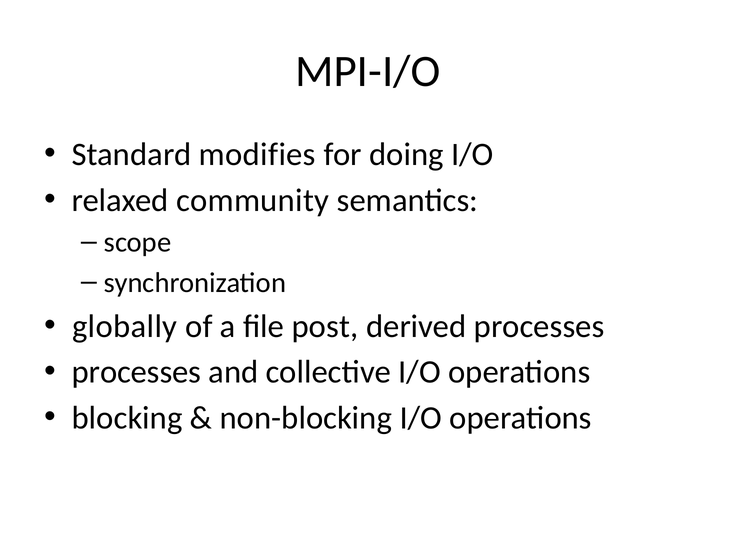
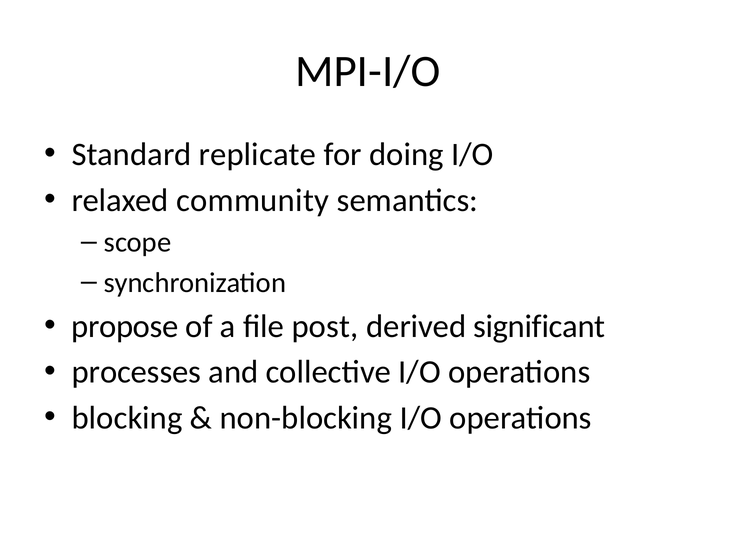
modifies: modifies -> replicate
globally: globally -> propose
derived processes: processes -> significant
